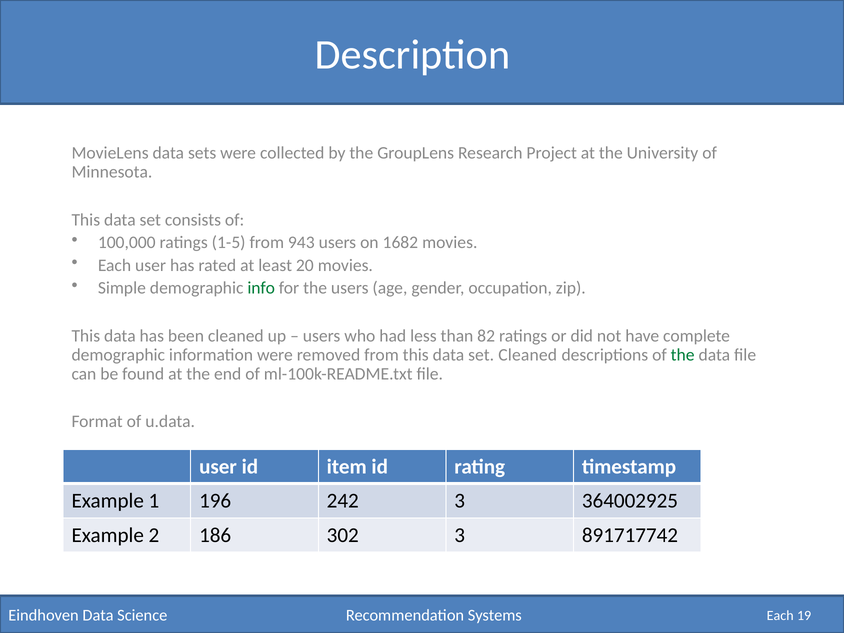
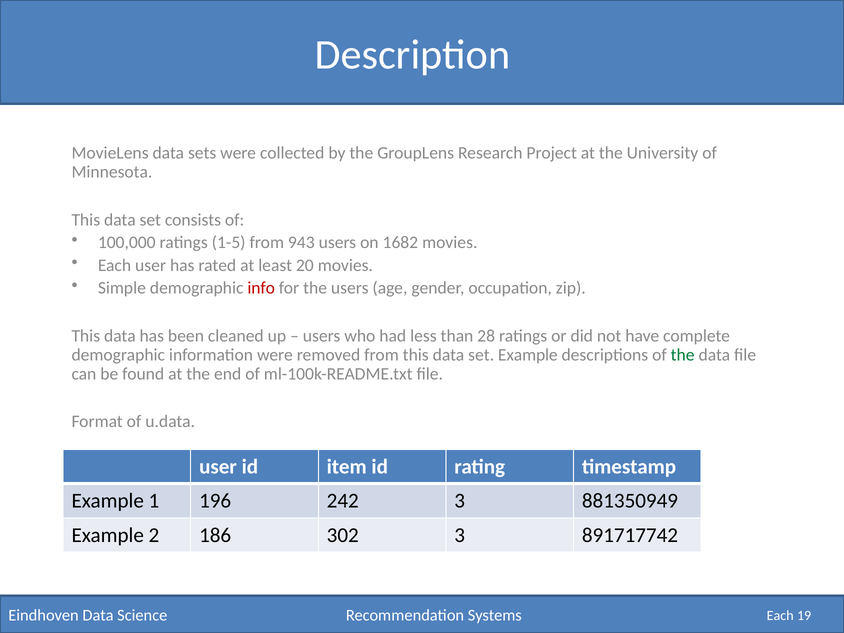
info colour: green -> red
82: 82 -> 28
set Cleaned: Cleaned -> Example
364002925: 364002925 -> 881350949
